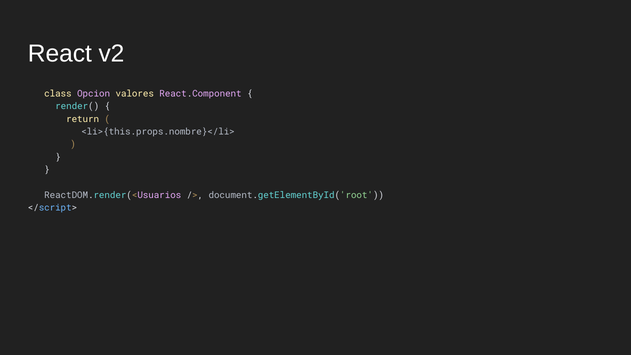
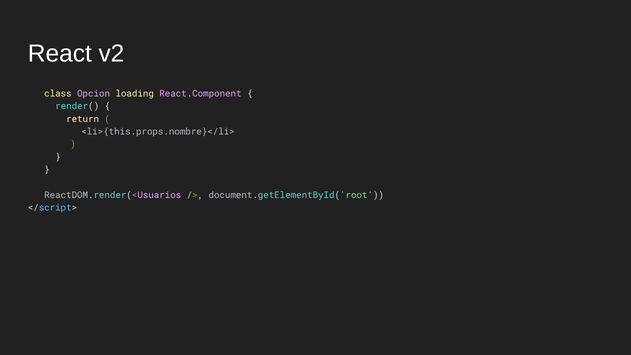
valores: valores -> loading
